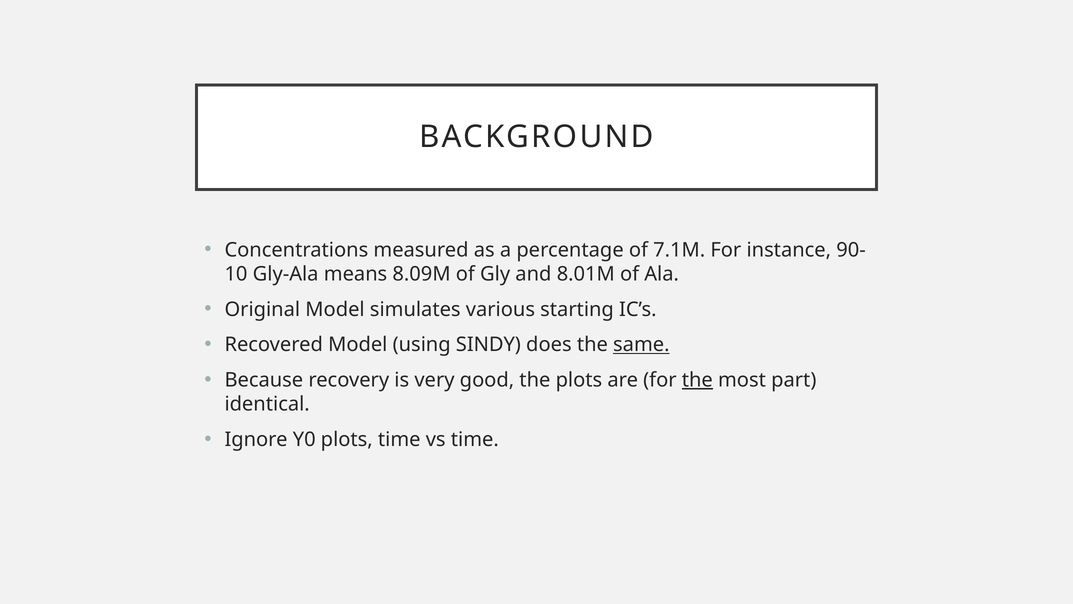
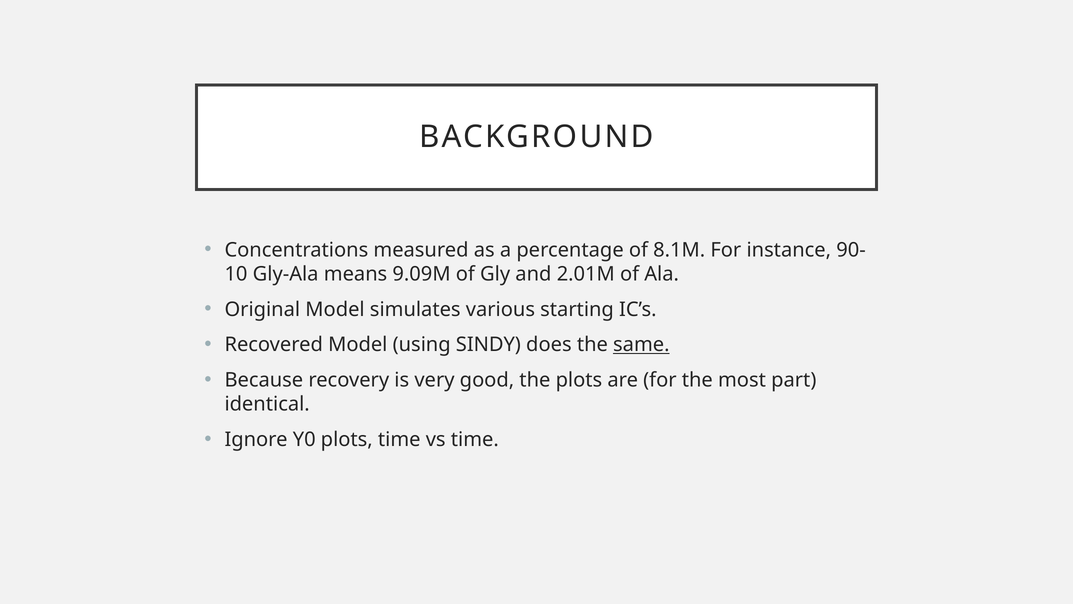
7.1M: 7.1M -> 8.1M
8.09M: 8.09M -> 9.09M
8.01M: 8.01M -> 2.01M
the at (697, 380) underline: present -> none
